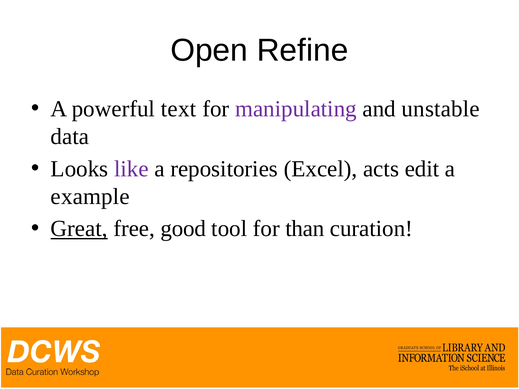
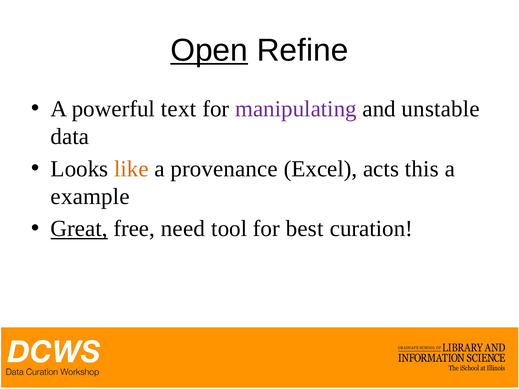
Open underline: none -> present
like colour: purple -> orange
repositories: repositories -> provenance
edit: edit -> this
good: good -> need
than: than -> best
